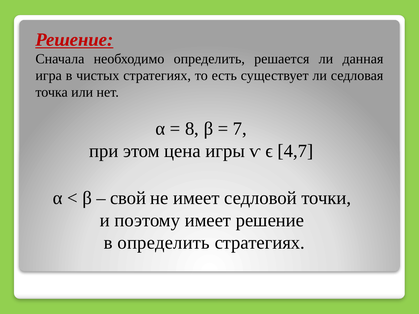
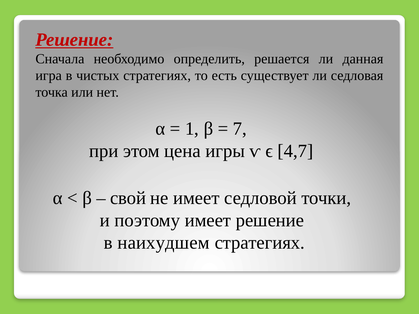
8: 8 -> 1
в определить: определить -> наихудшем
